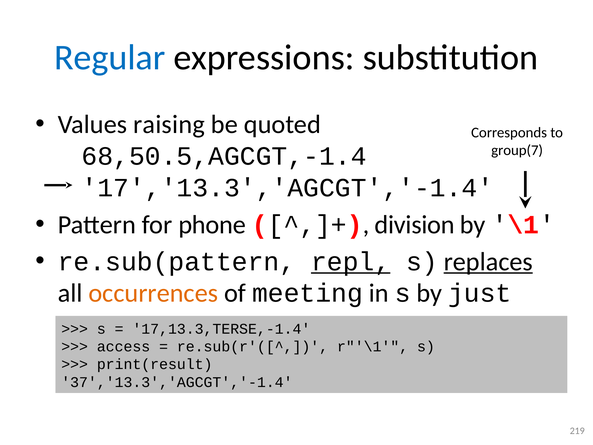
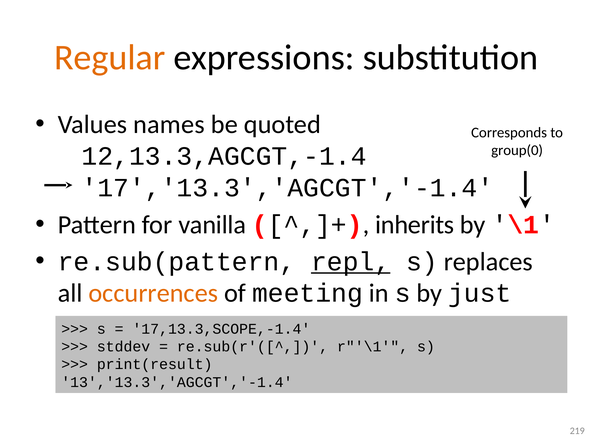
Regular colour: blue -> orange
raising: raising -> names
group(7: group(7 -> group(0
68,50.5,AGCGT,-1.4: 68,50.5,AGCGT,-1.4 -> 12,13.3,AGCGT,-1.4
phone: phone -> vanilla
division: division -> inherits
replaces underline: present -> none
17,13.3,TERSE,-1.4: 17,13.3,TERSE,-1.4 -> 17,13.3,SCOPE,-1.4
access: access -> stddev
37','13.3','AGCGT','-1.4: 37','13.3','AGCGT','-1.4 -> 13','13.3','AGCGT','-1.4
